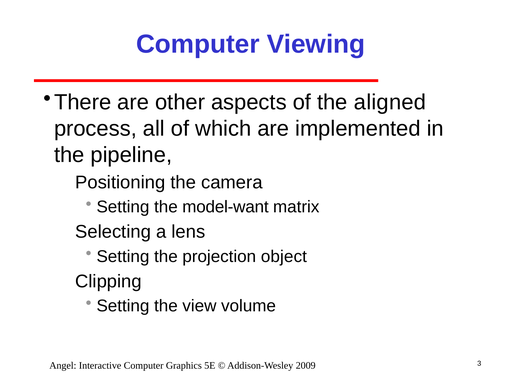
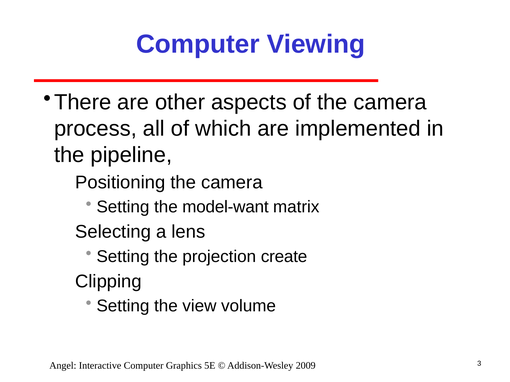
of the aligned: aligned -> camera
object: object -> create
